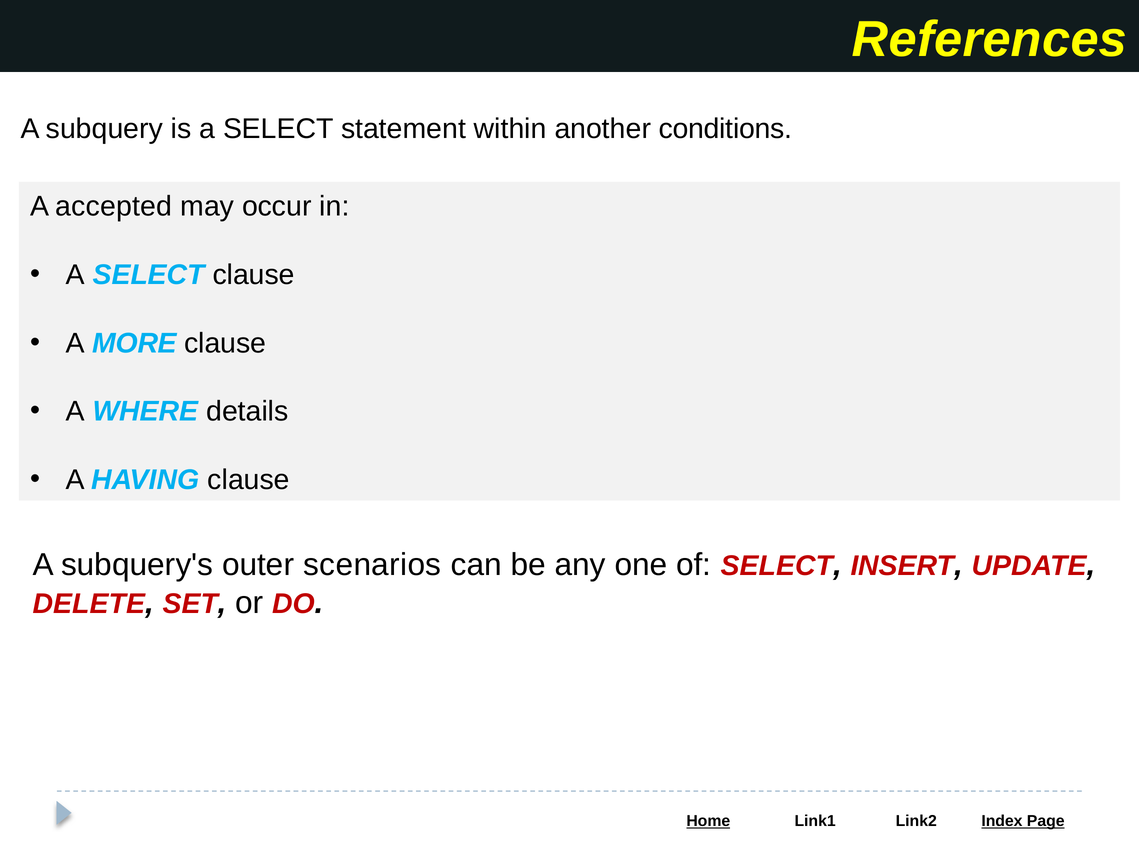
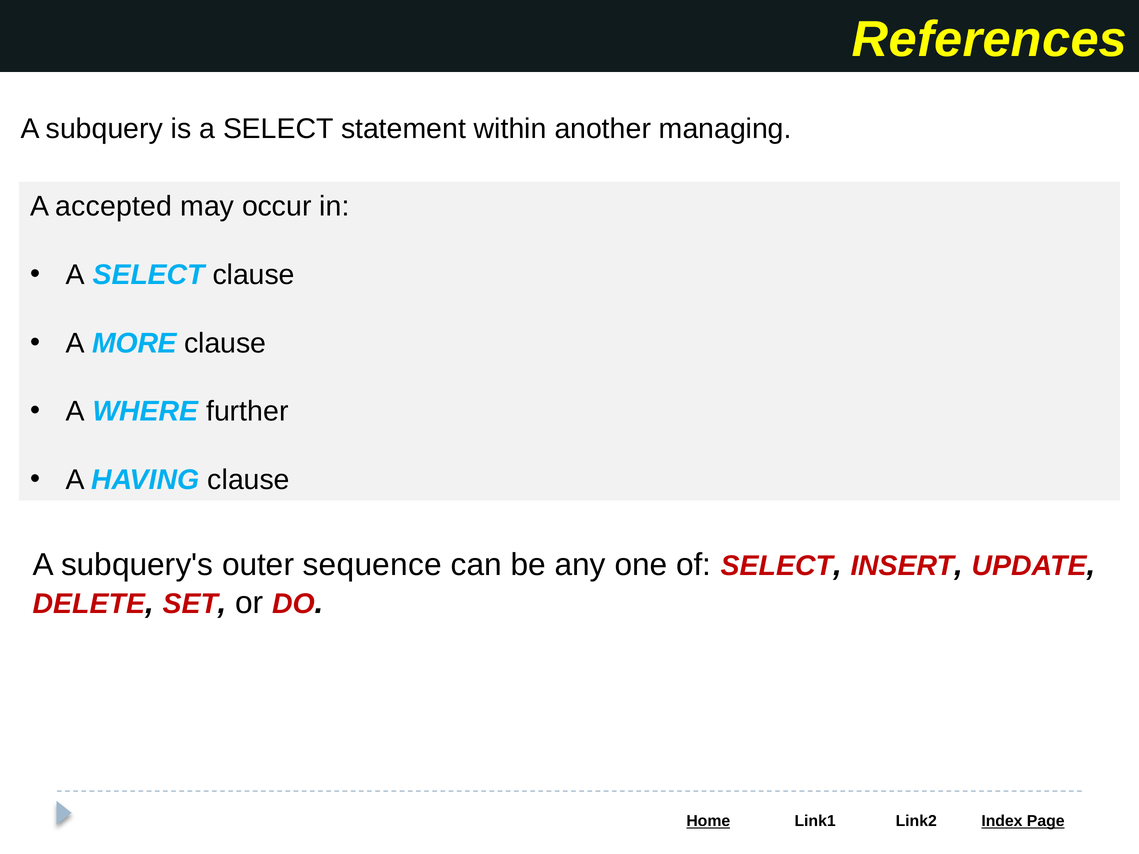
conditions: conditions -> managing
details: details -> further
scenarios: scenarios -> sequence
